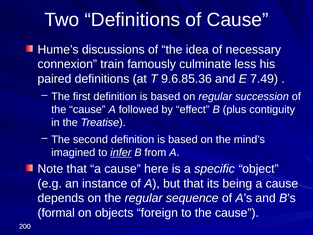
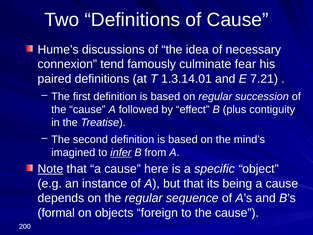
train: train -> tend
less: less -> fear
9.6.85.36: 9.6.85.36 -> 1.3.14.01
7.49: 7.49 -> 7.21
Note underline: none -> present
